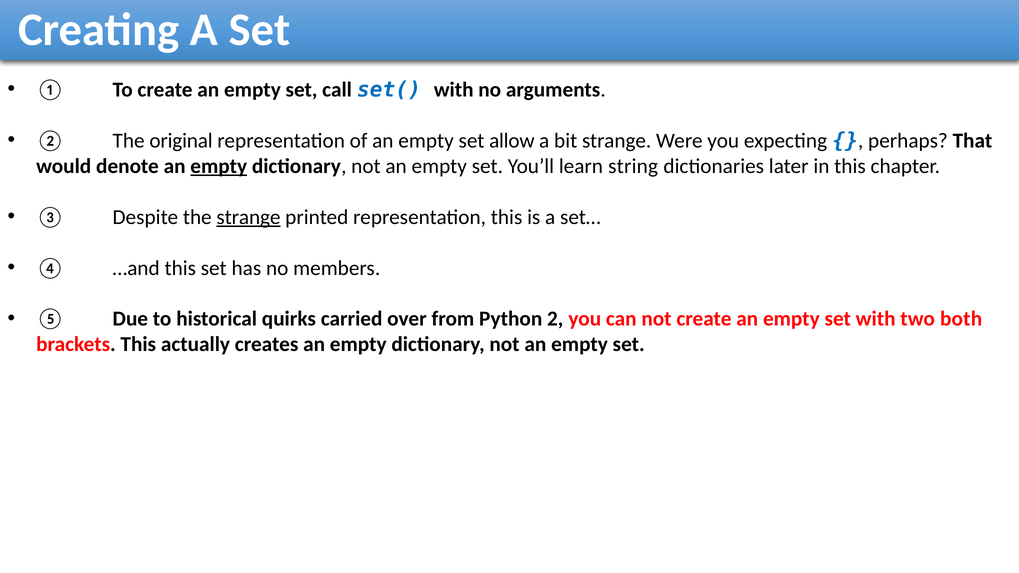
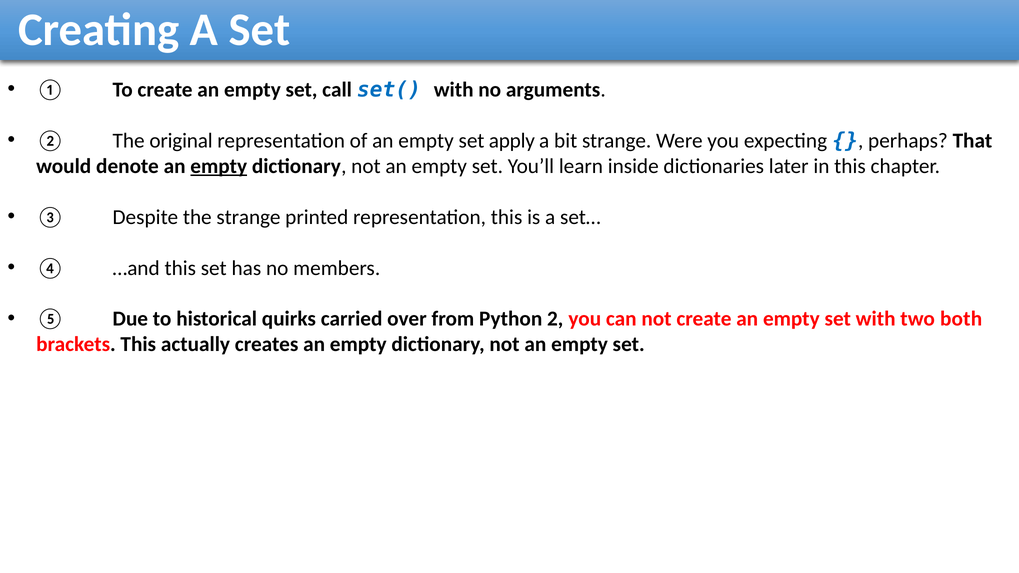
allow: allow -> apply
string: string -> inside
strange at (249, 217) underline: present -> none
